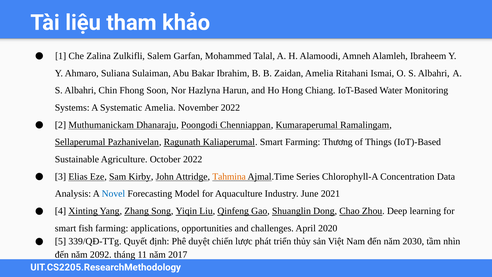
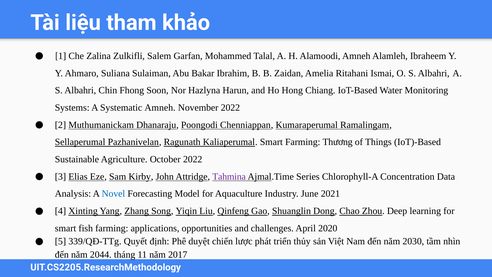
Systematic Amelia: Amelia -> Amneh
Tahmina colour: orange -> purple
2092: 2092 -> 2044
